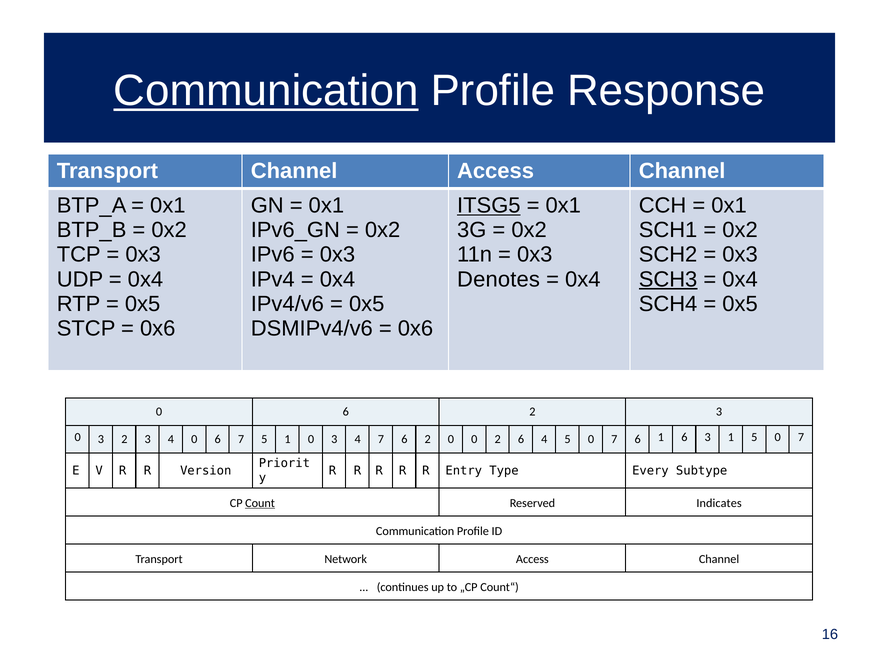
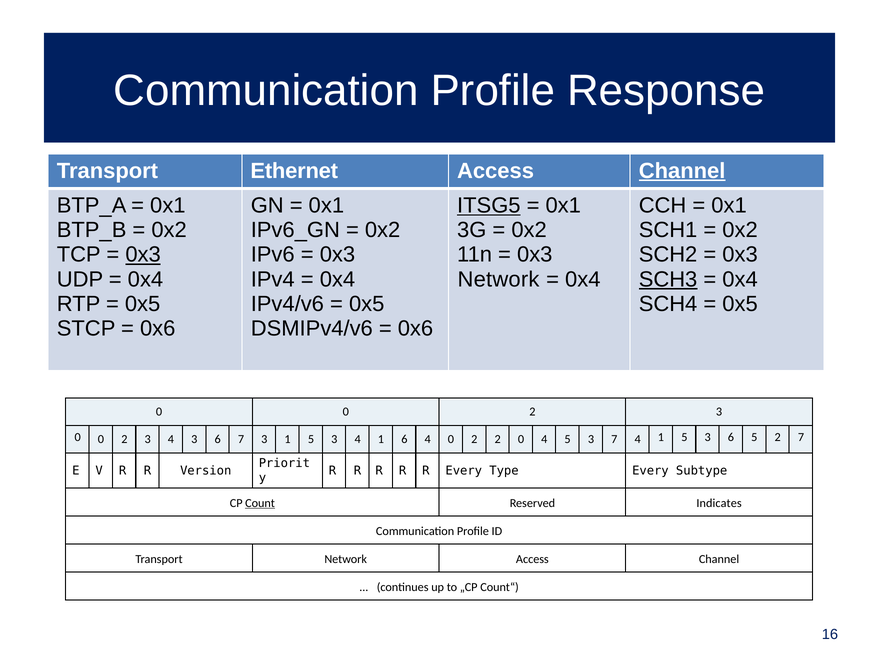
Communication at (266, 91) underline: present -> none
Transport Channel: Channel -> Ethernet
Channel at (682, 171) underline: none -> present
0x3 at (143, 255) underline: none -> present
Denotes at (499, 279): Denotes -> Network
6 at (346, 412): 6 -> 0
3 at (101, 440): 3 -> 0
4 0: 0 -> 3
7 5: 5 -> 3
0 at (311, 440): 0 -> 5
3 4 7: 7 -> 1
2 at (428, 440): 2 -> 4
0 at (474, 440): 0 -> 2
2 6: 6 -> 0
4 5 0: 0 -> 3
6 at (638, 440): 6 -> 4
6 at (684, 438): 6 -> 5
1 at (731, 438): 1 -> 6
0 at (778, 438): 0 -> 2
R Entry: Entry -> Every
